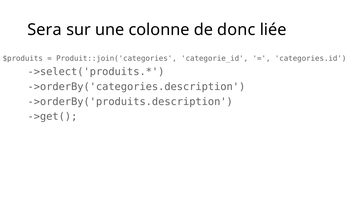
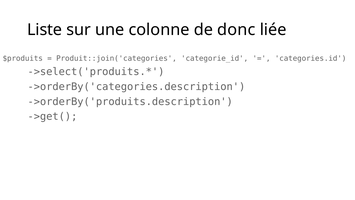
Sera: Sera -> Liste
